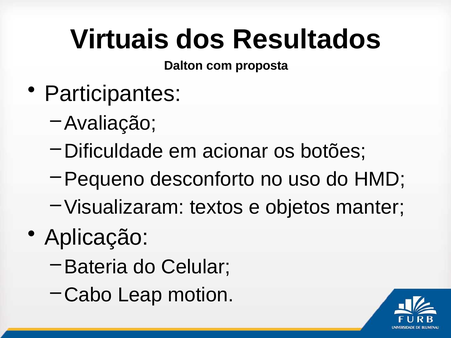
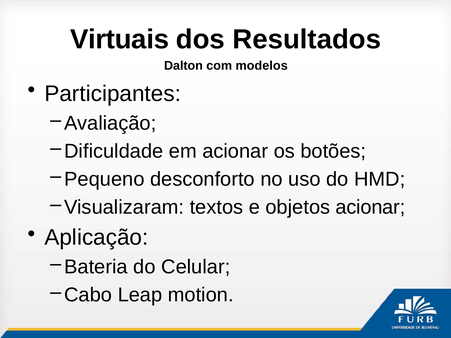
proposta: proposta -> modelos
objetos manter: manter -> acionar
